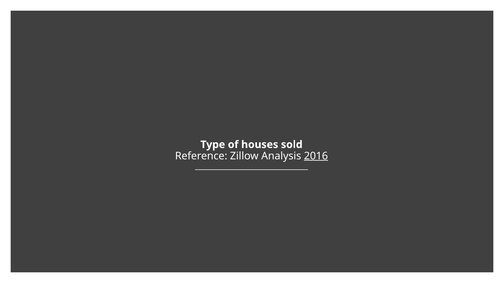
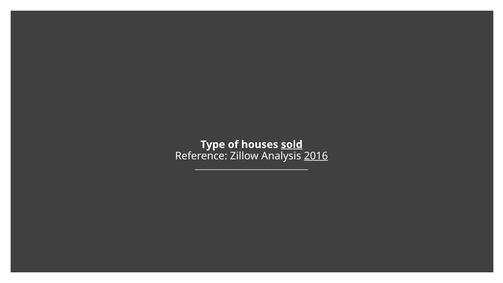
sold underline: none -> present
